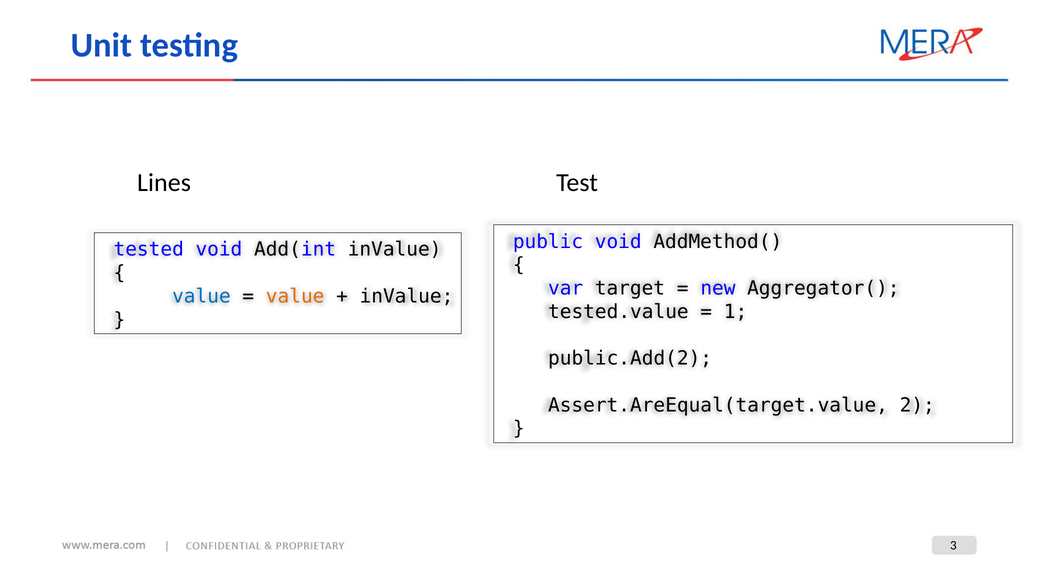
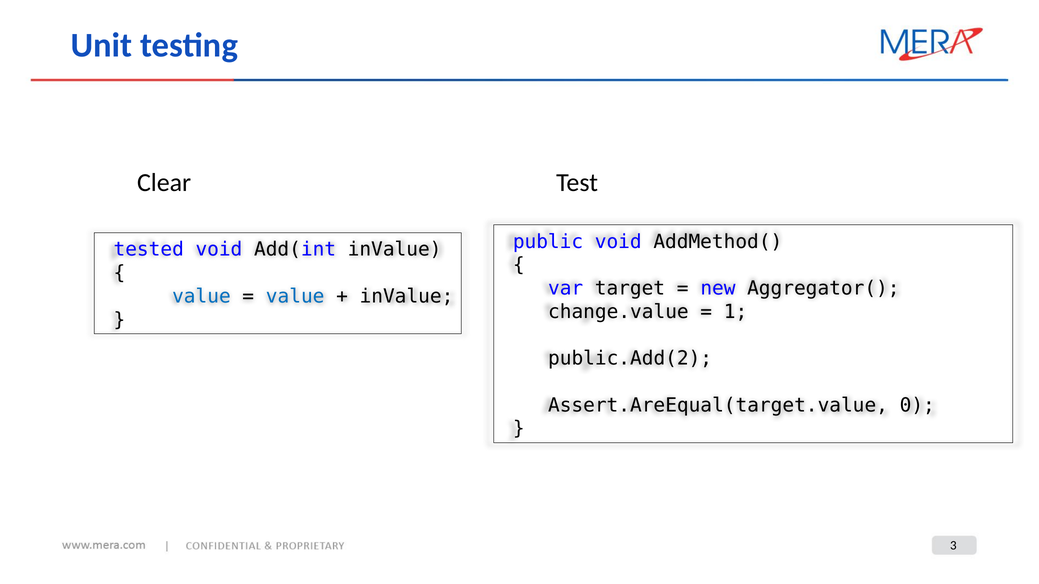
Lines: Lines -> Clear
value at (295, 296) colour: orange -> blue
tested.value: tested.value -> change.value
2: 2 -> 0
